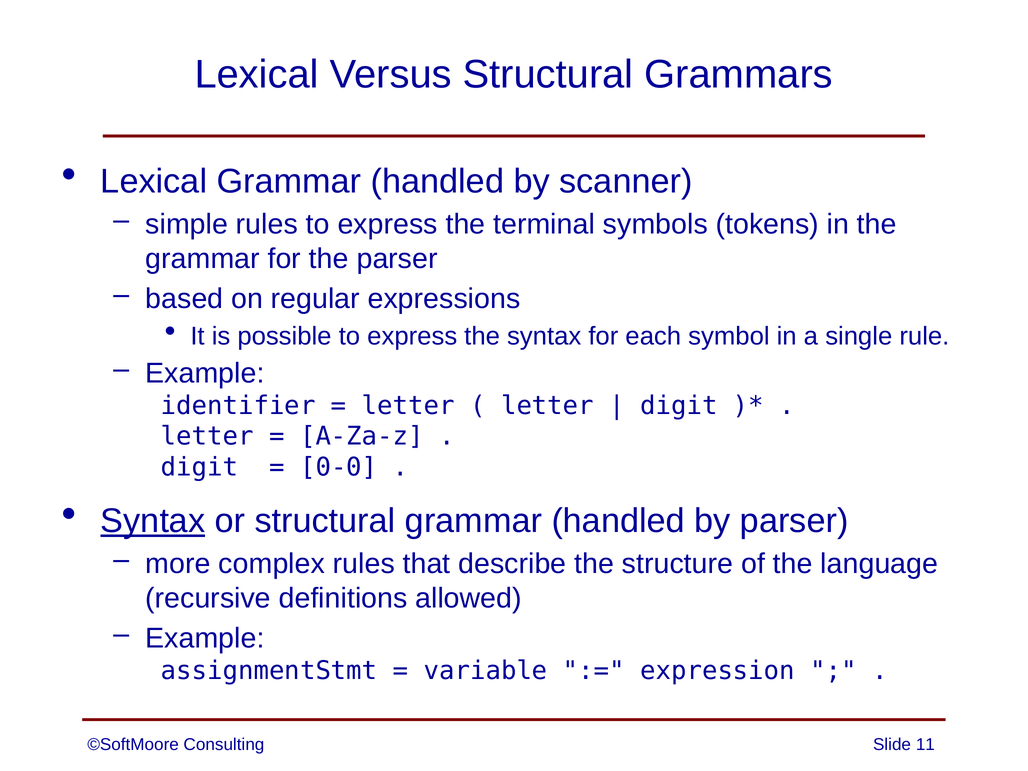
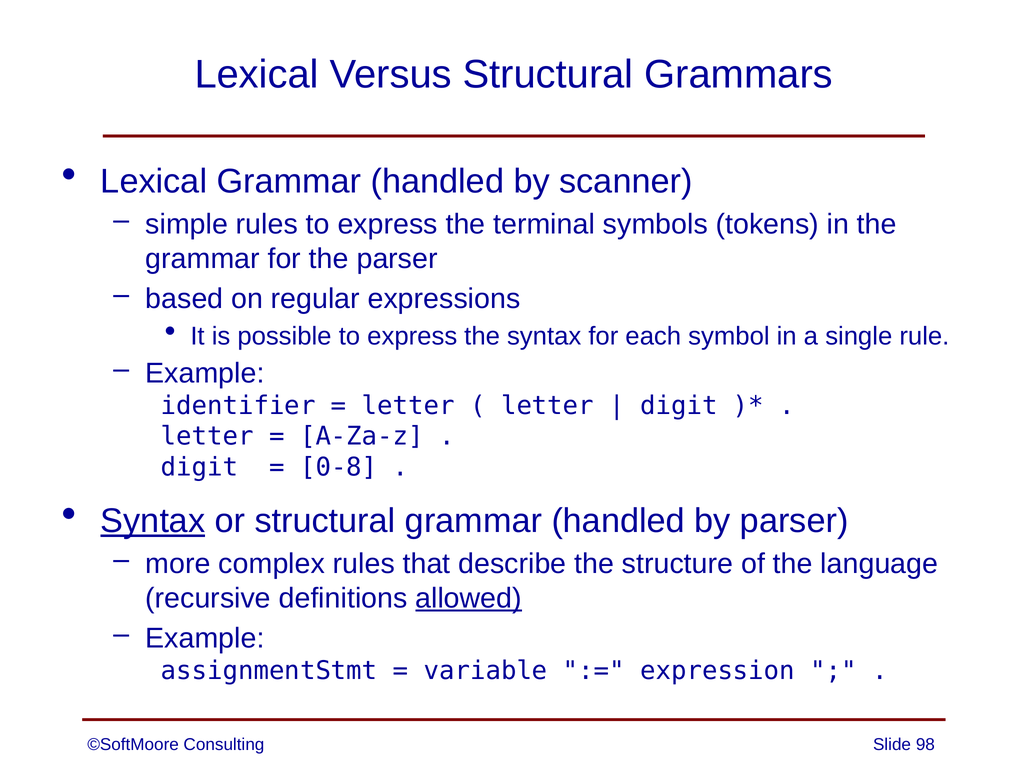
0-0: 0-0 -> 0-8
allowed underline: none -> present
11: 11 -> 98
